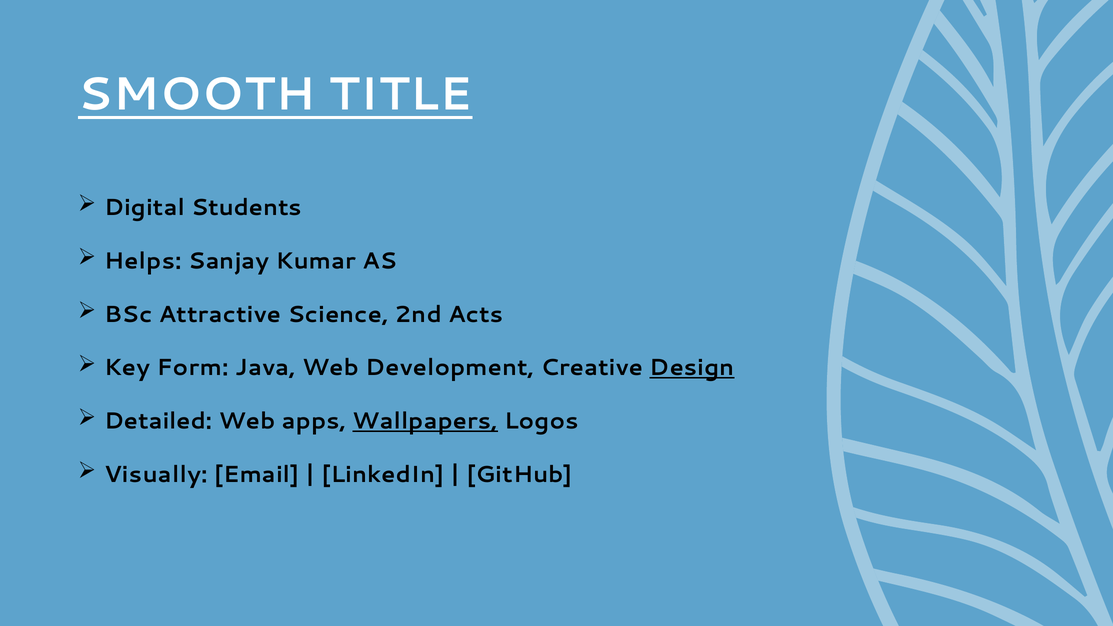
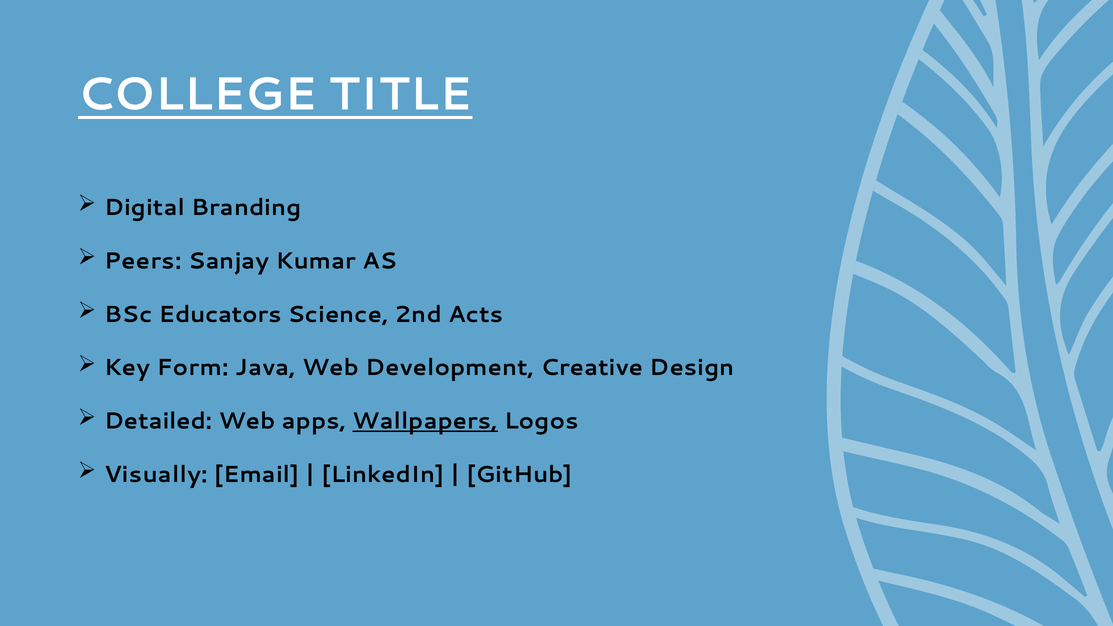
SMOOTH: SMOOTH -> COLLEGE
Students: Students -> Branding
Helps: Helps -> Peers
Attractive: Attractive -> Educators
Design underline: present -> none
